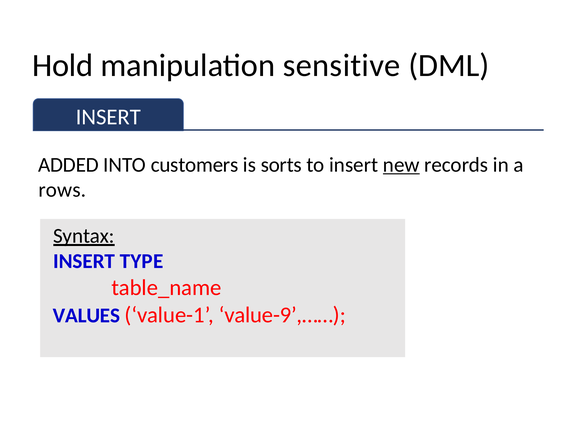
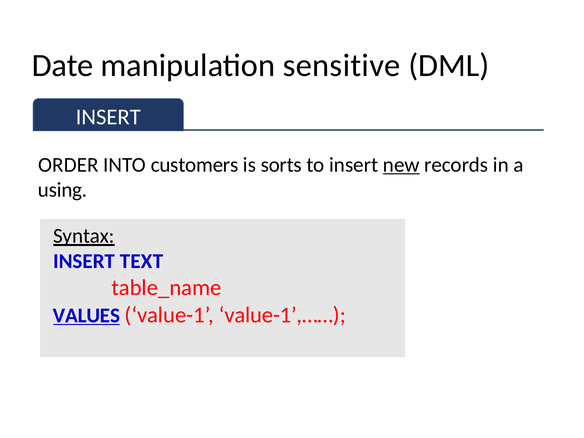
Hold: Hold -> Date
ADDED: ADDED -> ORDER
rows: rows -> using
TYPE: TYPE -> TEXT
VALUES underline: none -> present
value-9’,……: value-9’,…… -> value-1’,……
